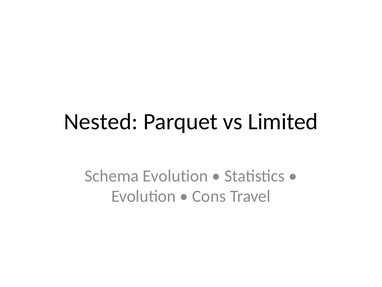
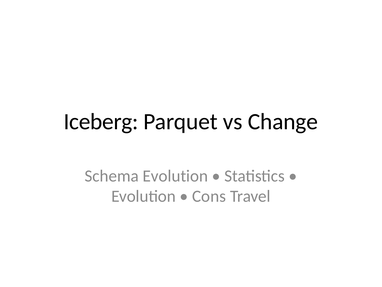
Nested: Nested -> Iceberg
Limited: Limited -> Change
